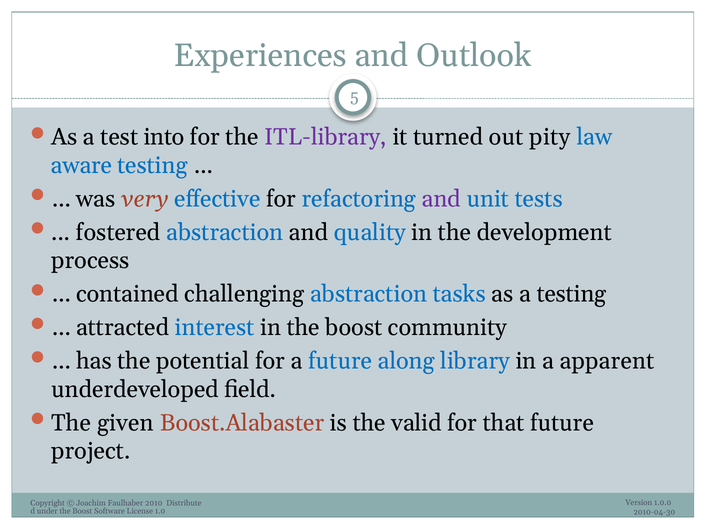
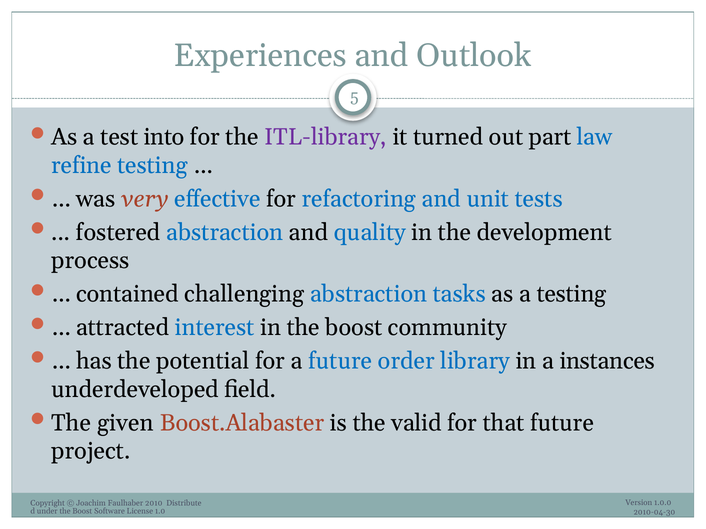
pity: pity -> part
aware: aware -> refine
and at (441, 199) colour: purple -> blue
along: along -> order
apparent: apparent -> instances
